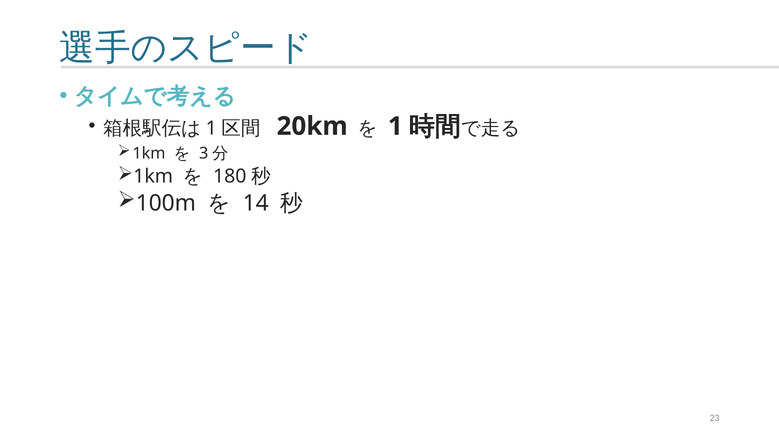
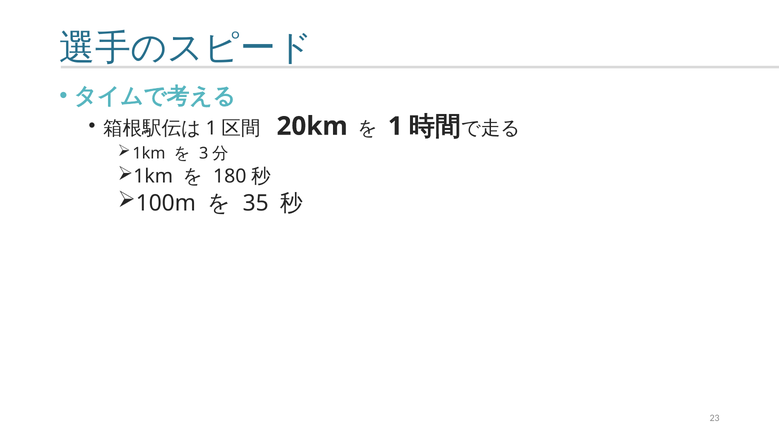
14: 14 -> 35
